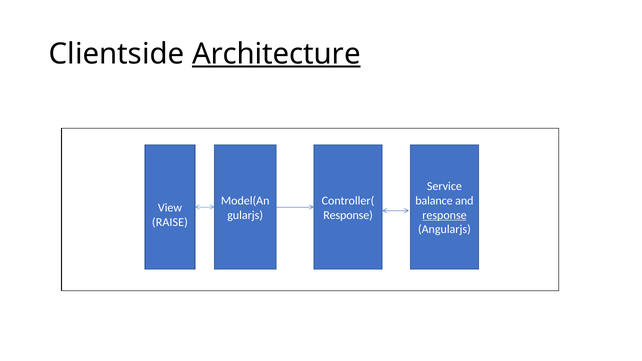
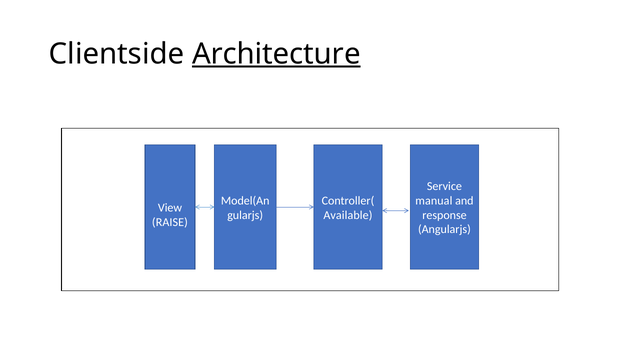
balance: balance -> manual
Response at (348, 215): Response -> Available
response at (444, 215) underline: present -> none
